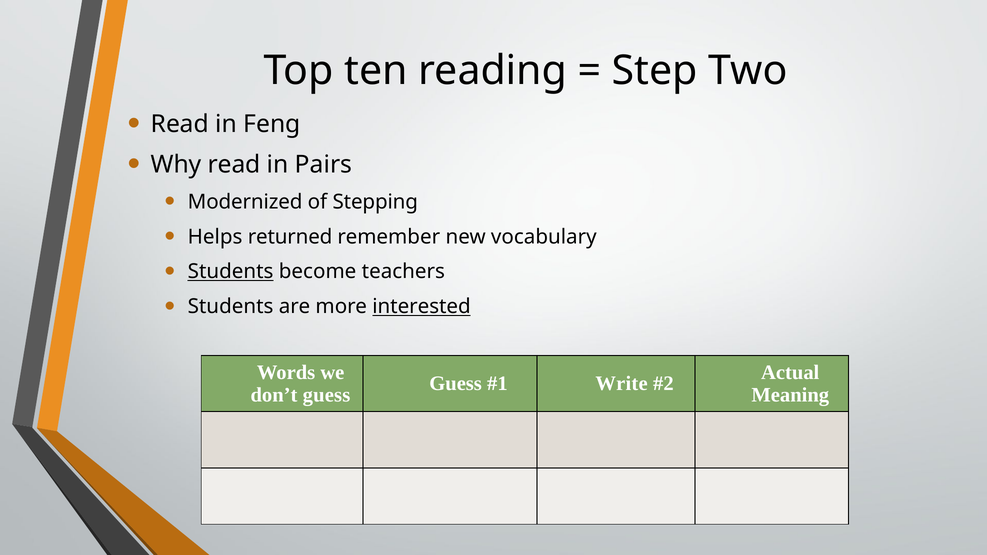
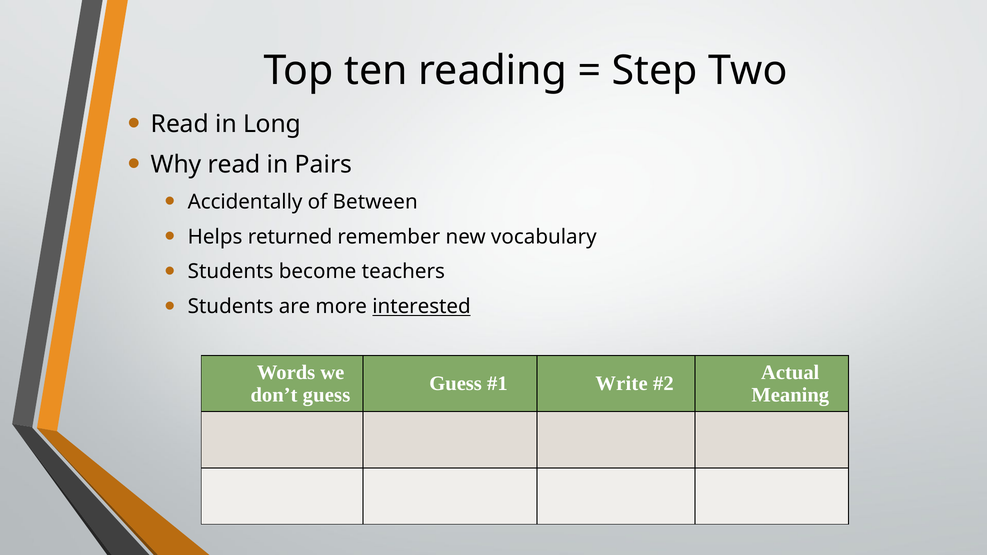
Feng: Feng -> Long
Modernized: Modernized -> Accidentally
Stepping: Stepping -> Between
Students at (231, 272) underline: present -> none
